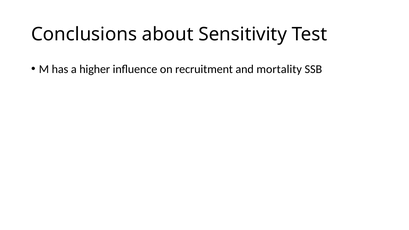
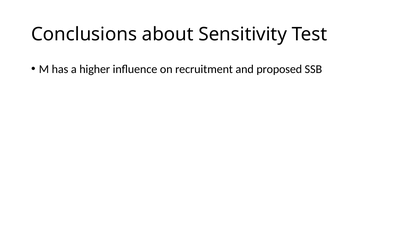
mortality: mortality -> proposed
